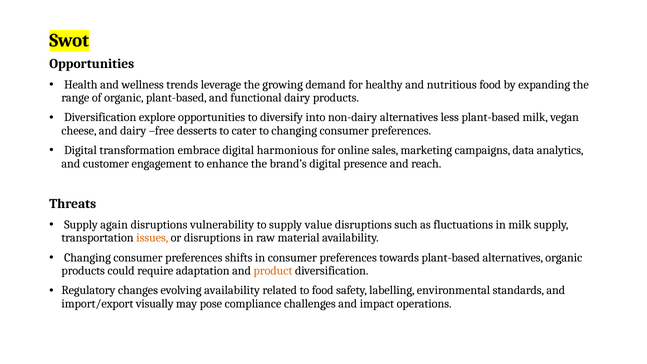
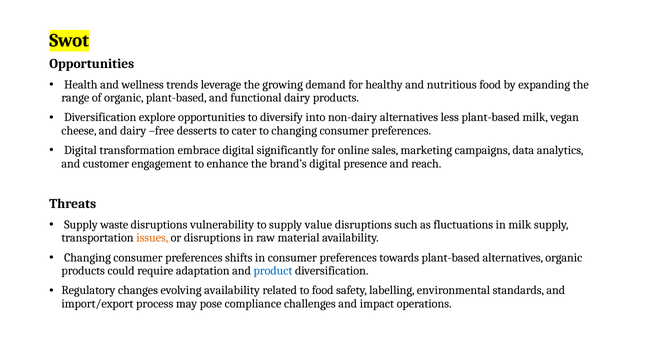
harmonious: harmonious -> significantly
again: again -> waste
product colour: orange -> blue
visually: visually -> process
